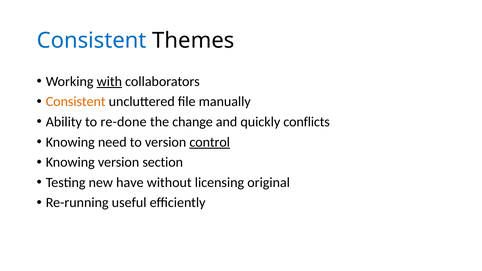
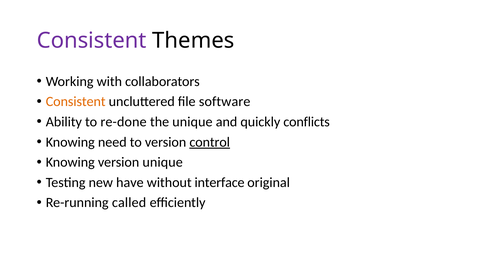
Consistent at (92, 40) colour: blue -> purple
with underline: present -> none
manually: manually -> software
the change: change -> unique
version section: section -> unique
licensing: licensing -> interface
useful: useful -> called
